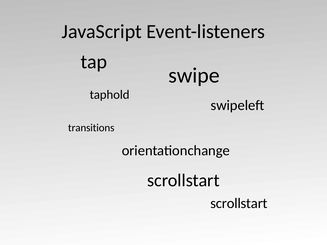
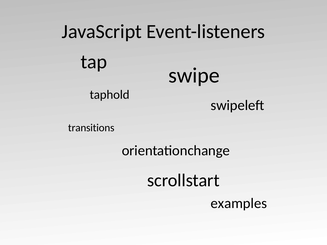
scrollstart at (239, 204): scrollstart -> examples
